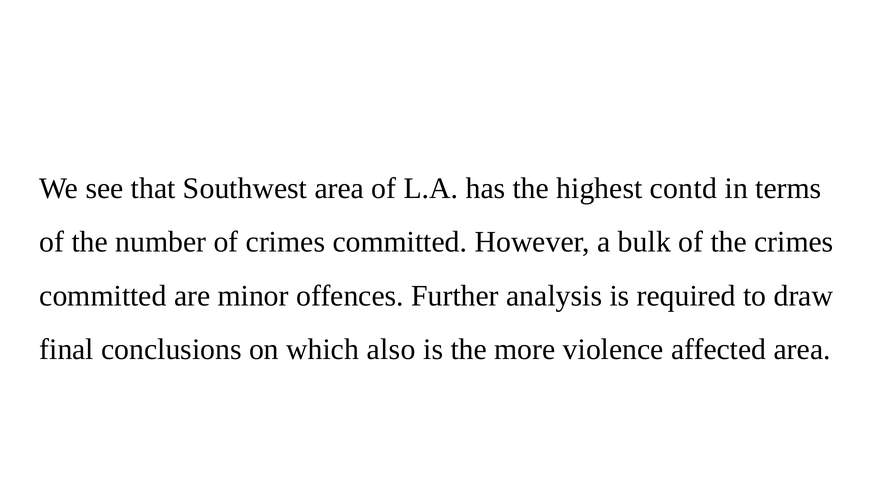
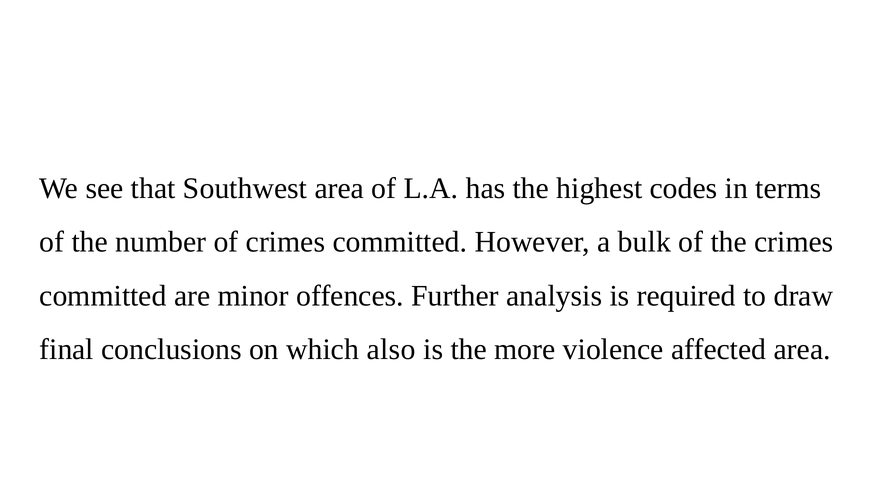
contd: contd -> codes
